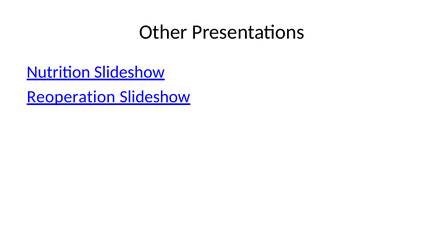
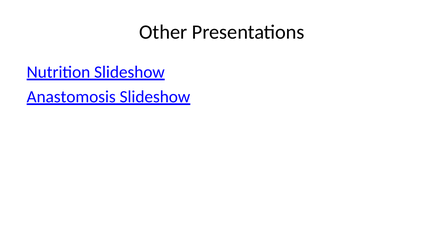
Reoperation: Reoperation -> Anastomosis
